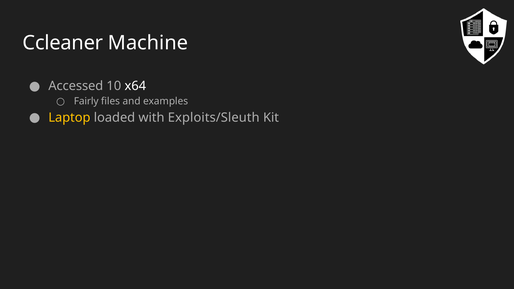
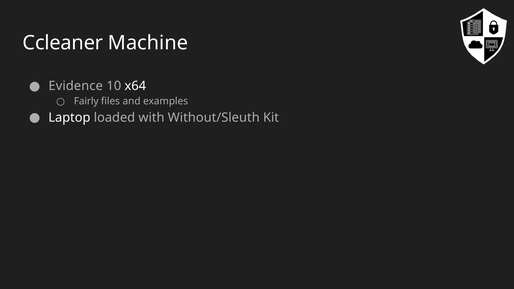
Accessed: Accessed -> Evidence
Laptop colour: yellow -> white
Exploits/Sleuth: Exploits/Sleuth -> Without/Sleuth
